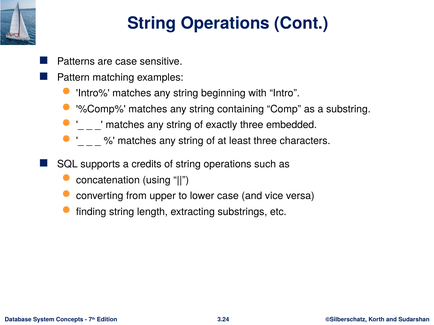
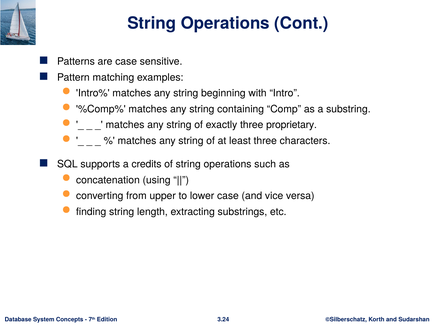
embedded: embedded -> proprietary
